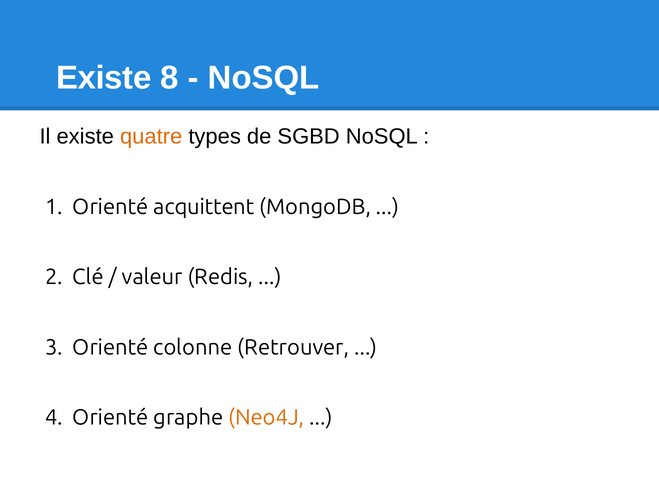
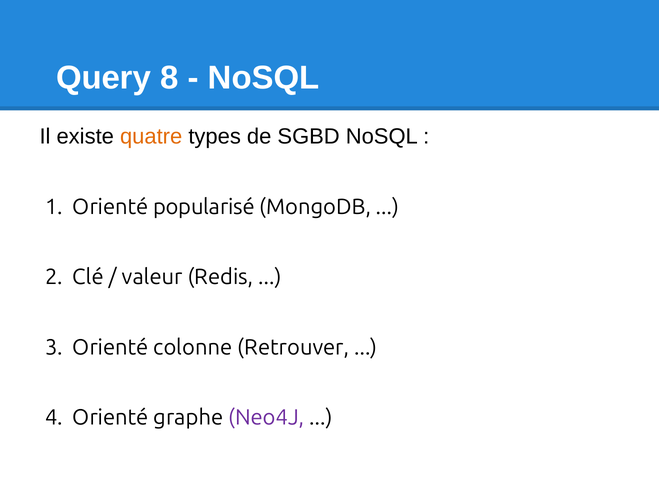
Existe at (104, 78): Existe -> Query
acquittent: acquittent -> popularisé
Neo4J colour: orange -> purple
